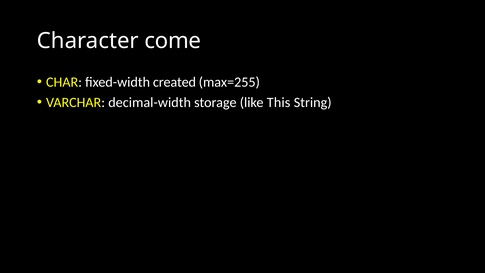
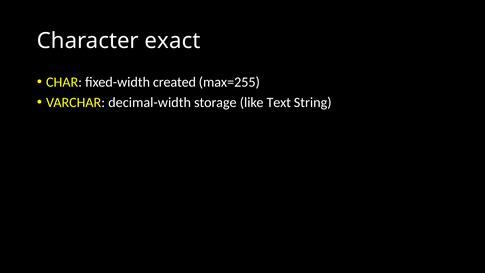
come: come -> exact
This: This -> Text
